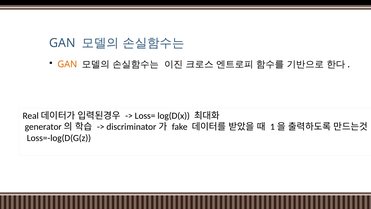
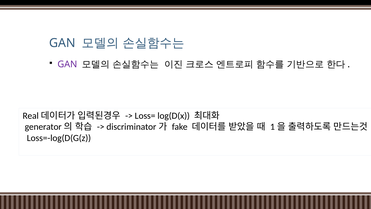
GAN at (67, 64) colour: orange -> purple
